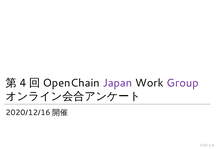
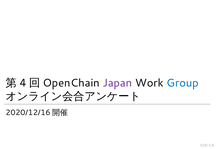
Group colour: purple -> blue
